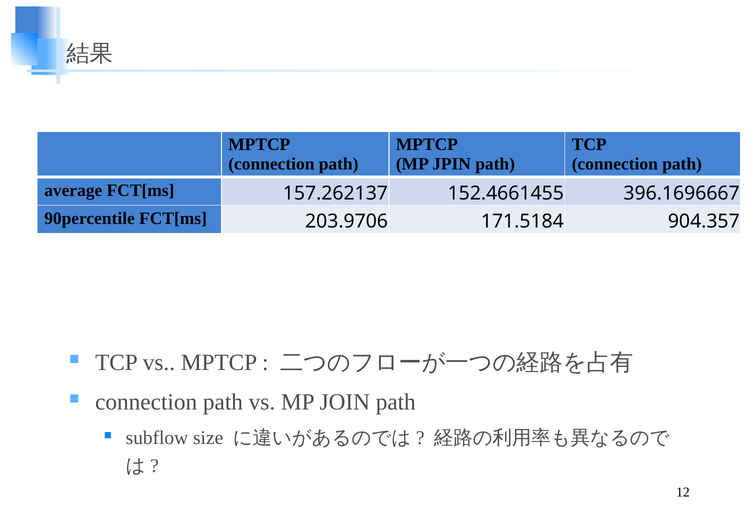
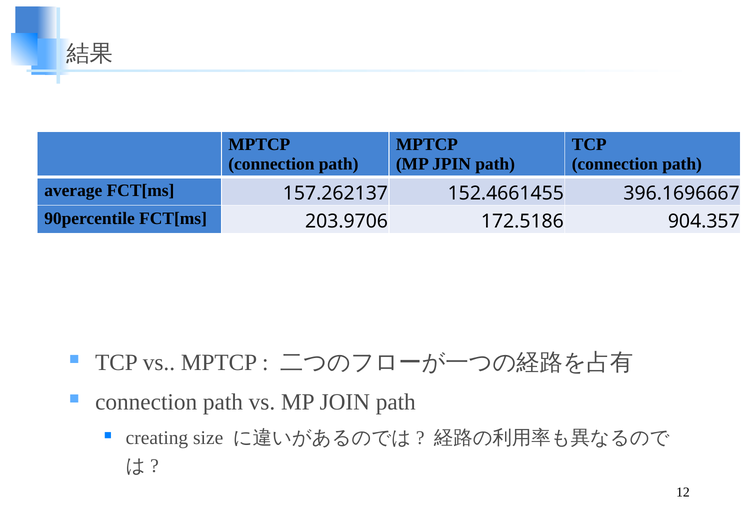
171.5184: 171.5184 -> 172.5186
subflow: subflow -> creating
